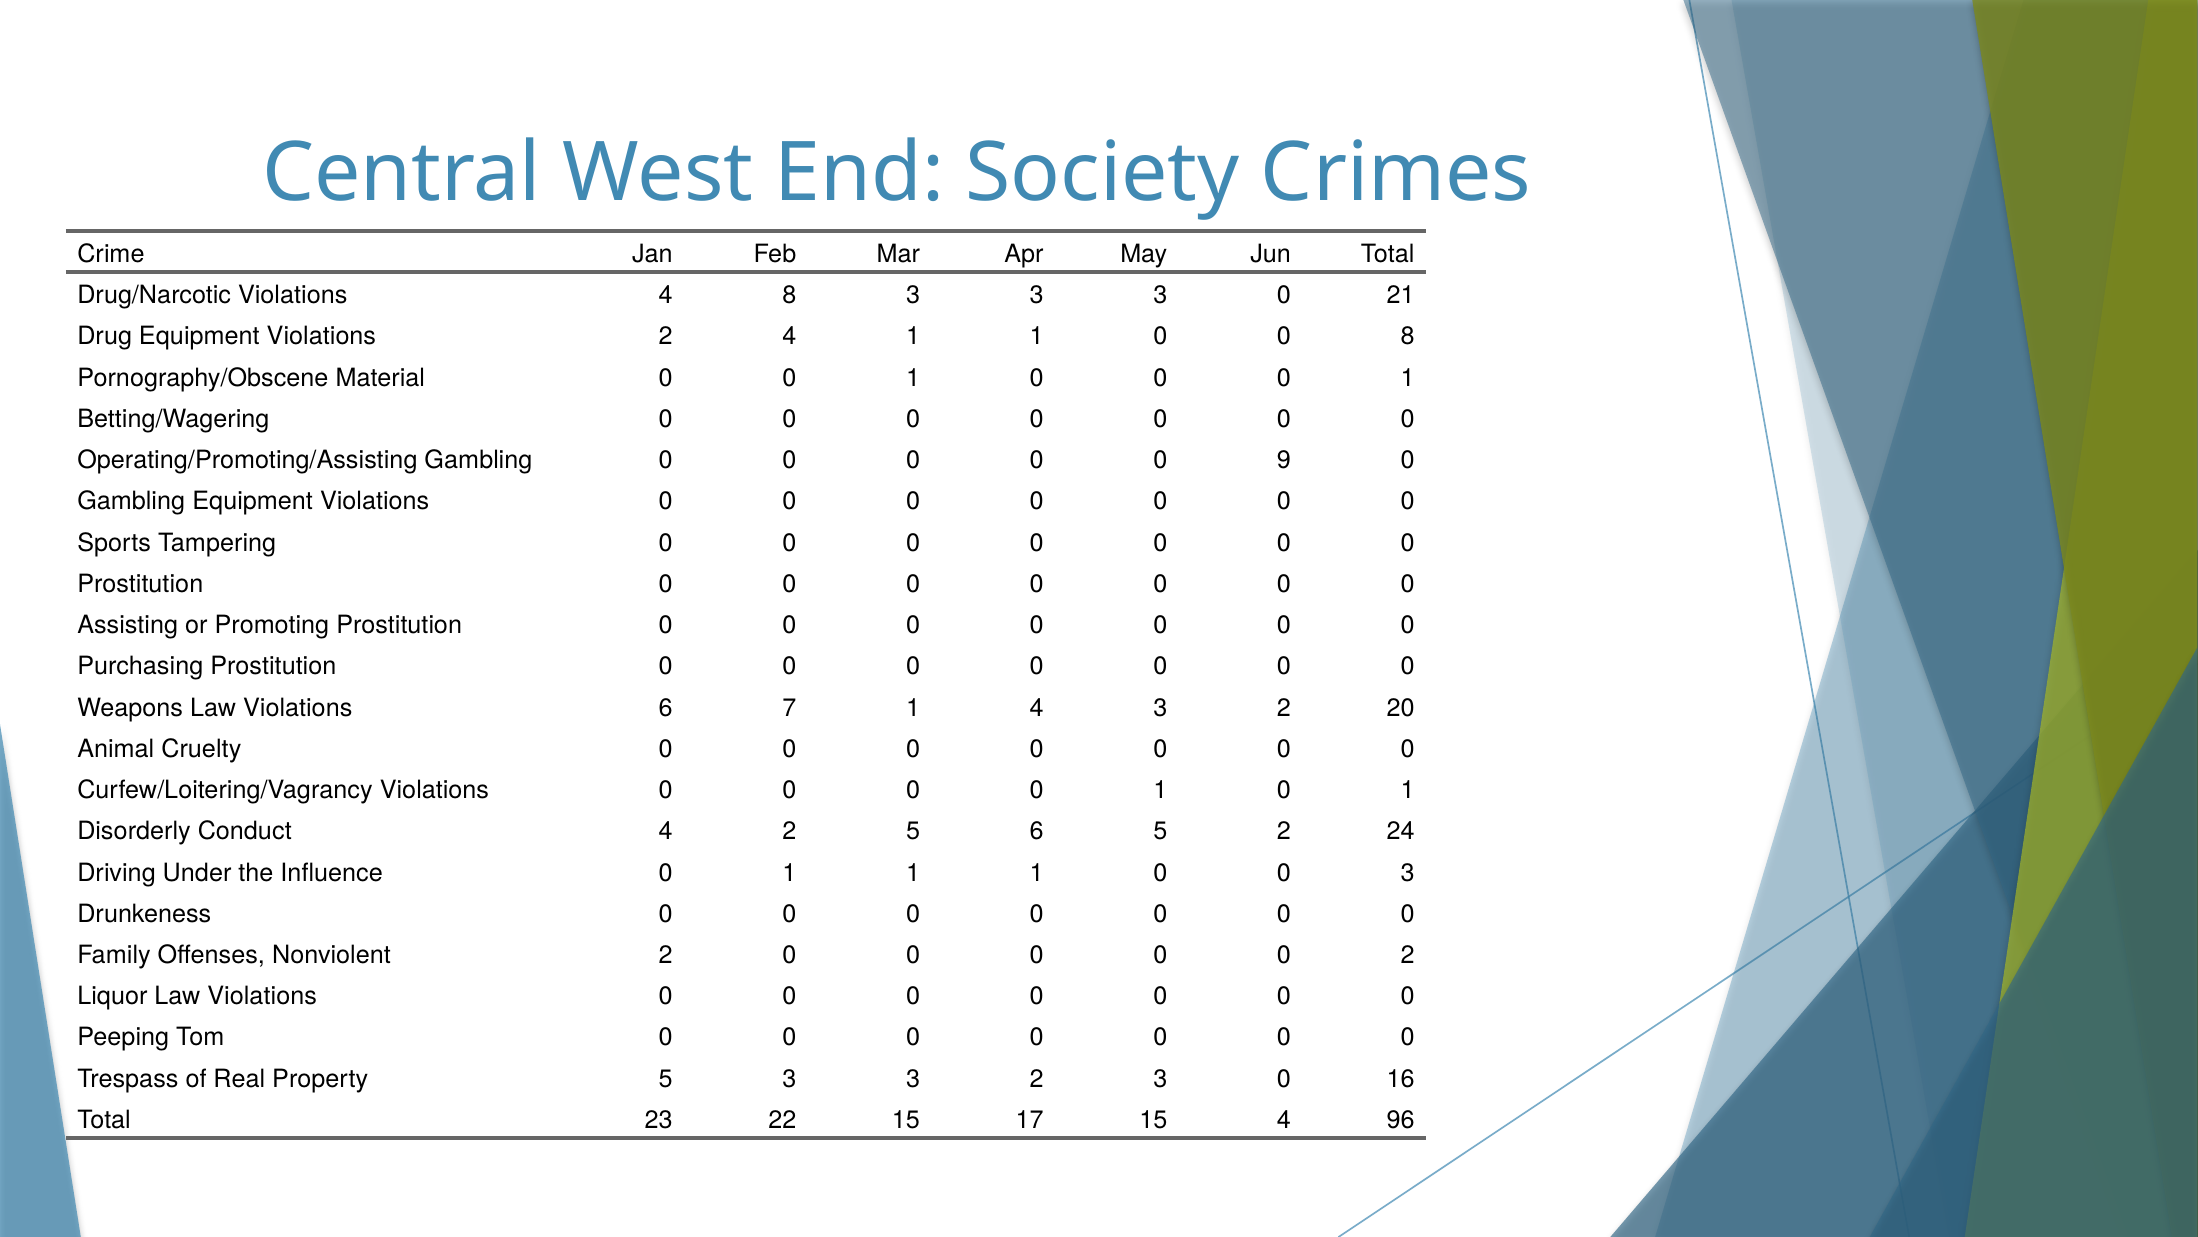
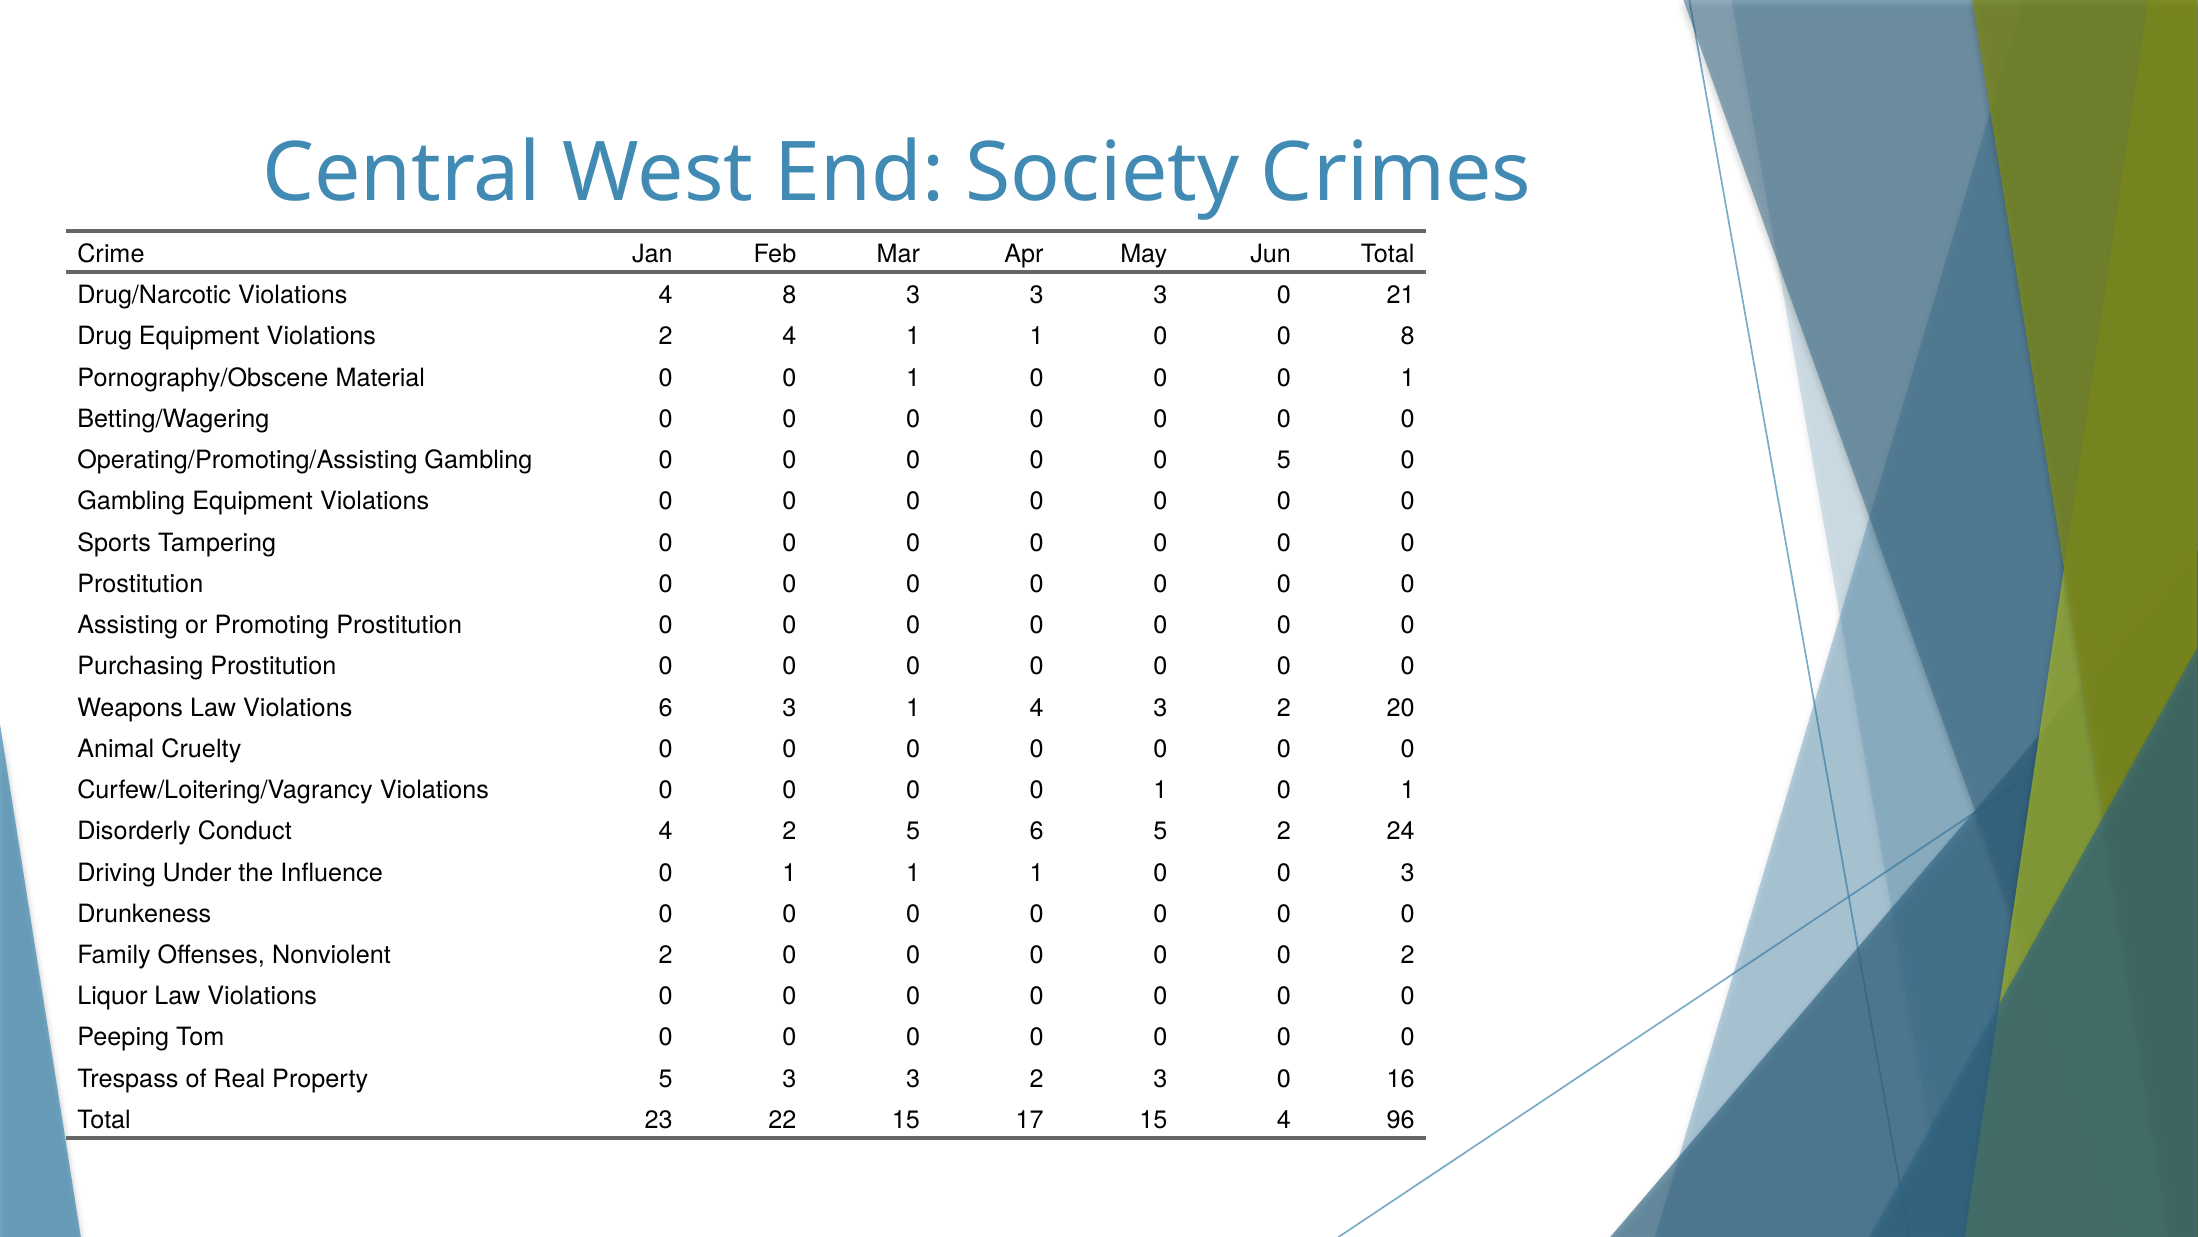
0 9: 9 -> 5
6 7: 7 -> 3
